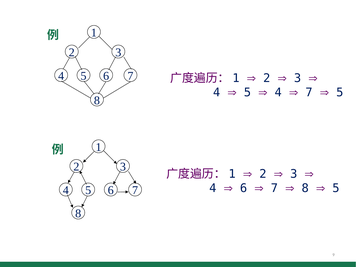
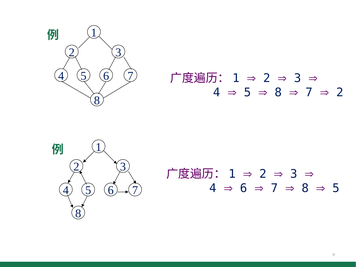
4 at (278, 93): 4 -> 8
5 at (340, 93): 5 -> 2
